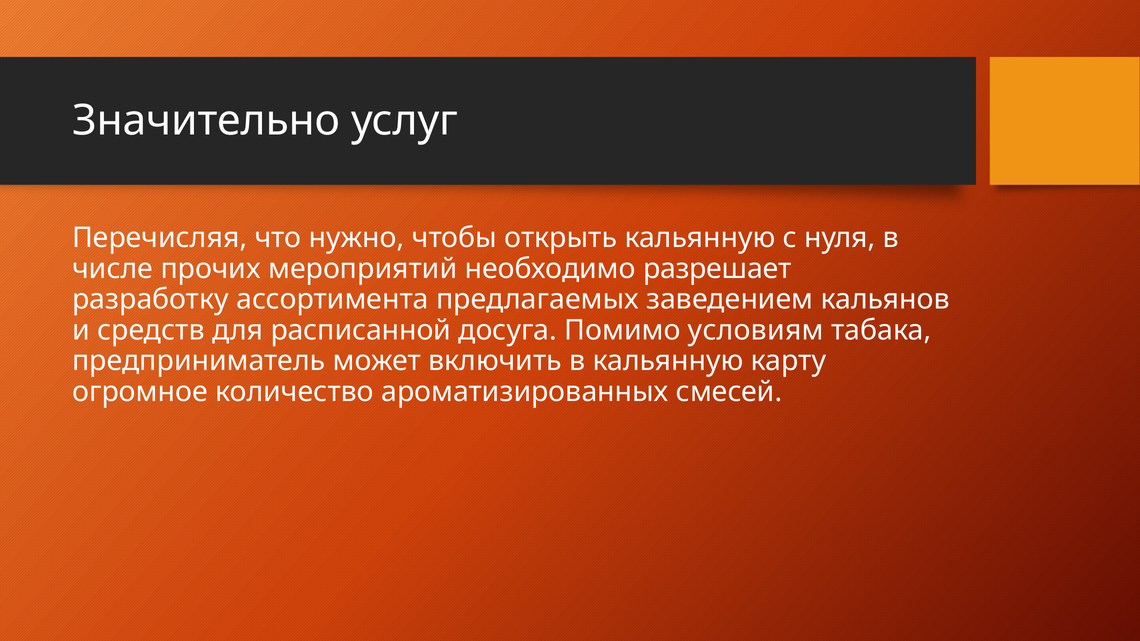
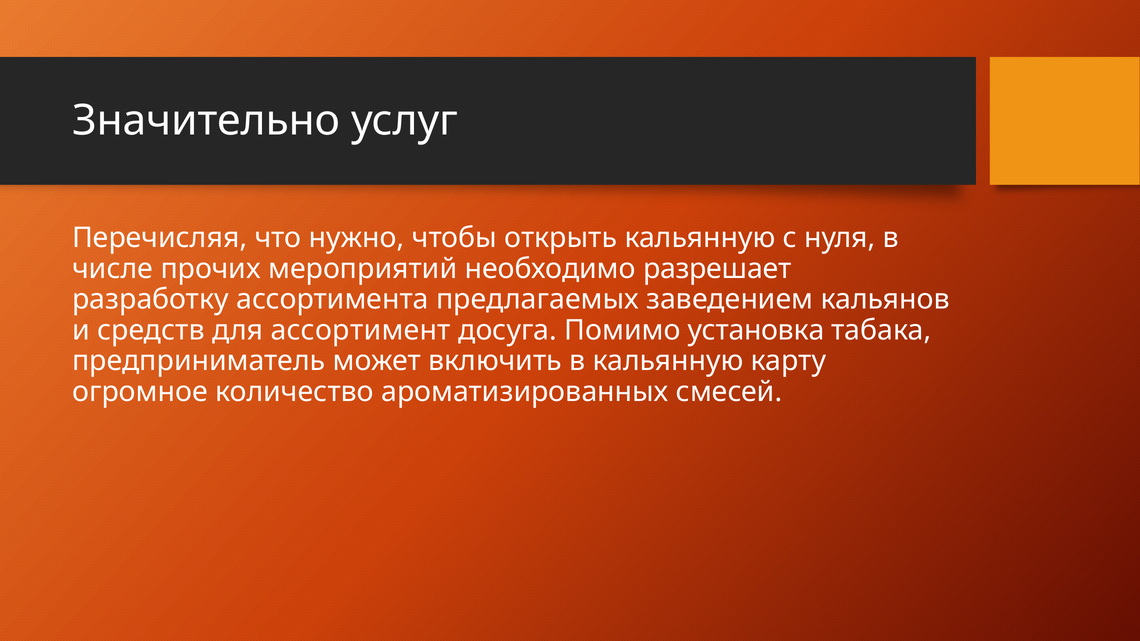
расписанной: расписанной -> ассортимент
условиям: условиям -> установка
